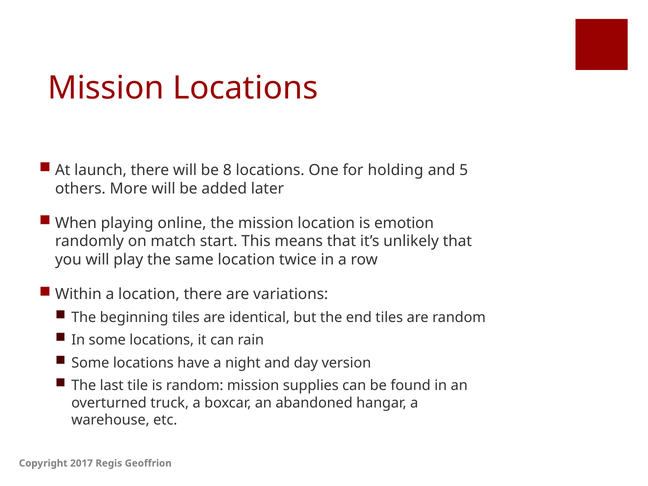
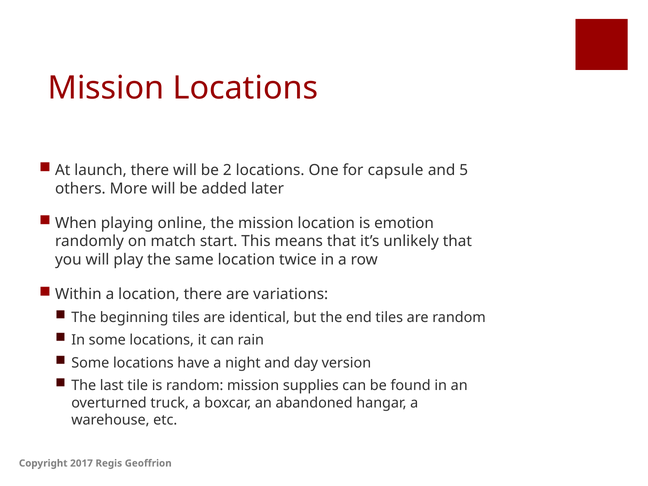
8: 8 -> 2
holding: holding -> capsule
